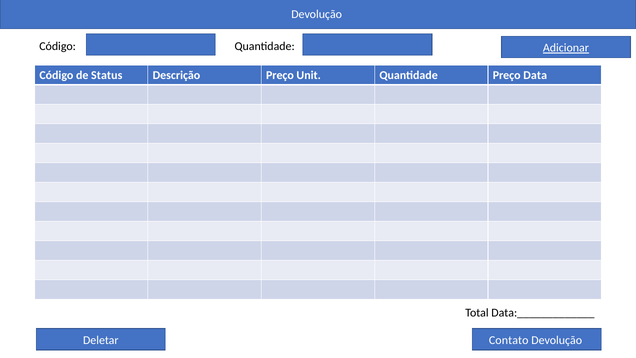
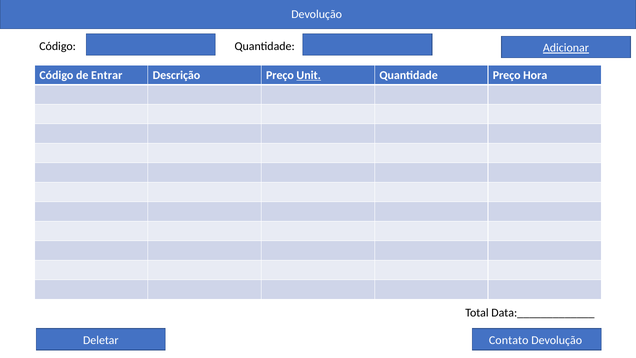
Status: Status -> Entrar
Unit underline: none -> present
Data: Data -> Hora
